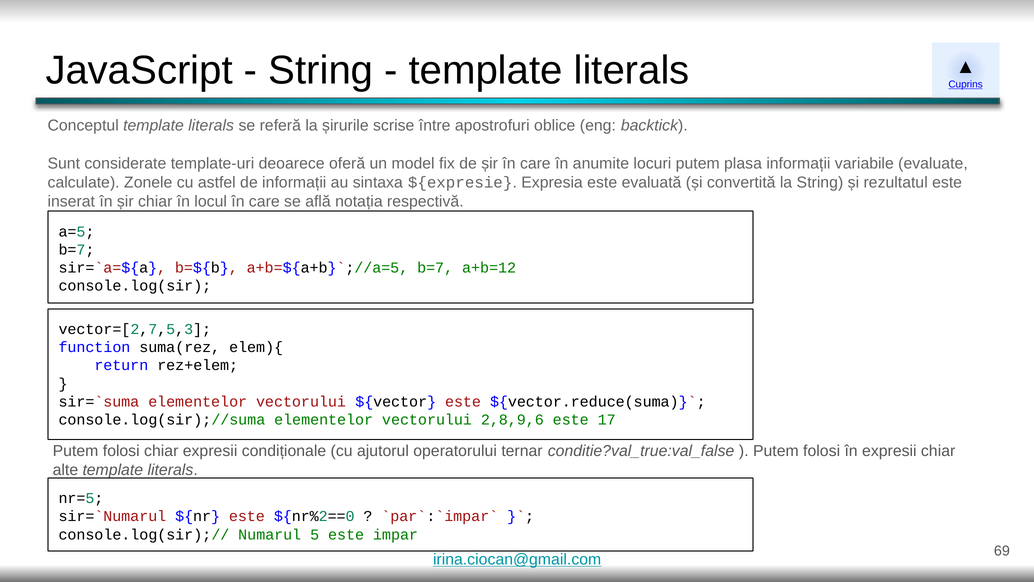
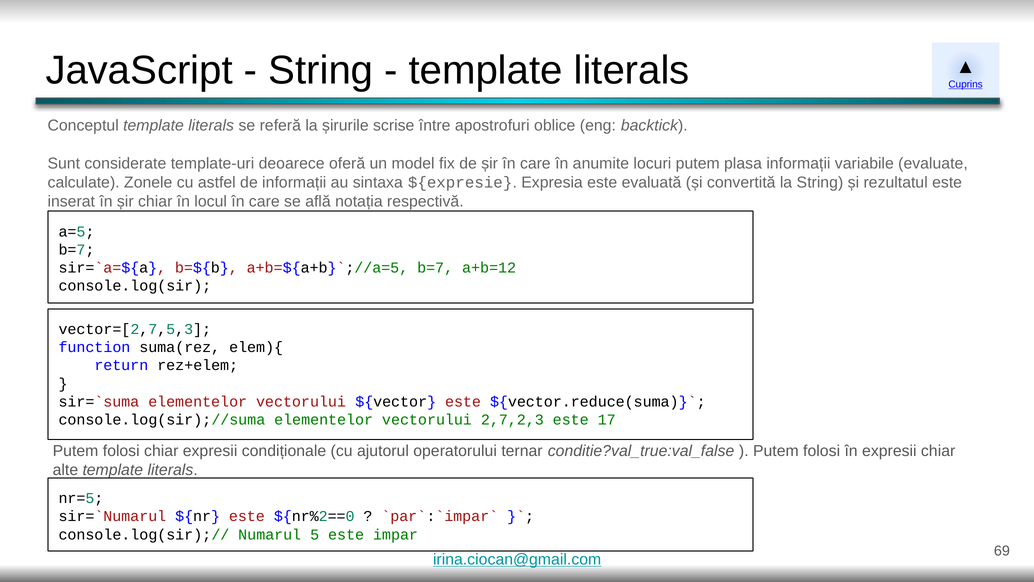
2,8,9,6: 2,8,9,6 -> 2,7,2,3
